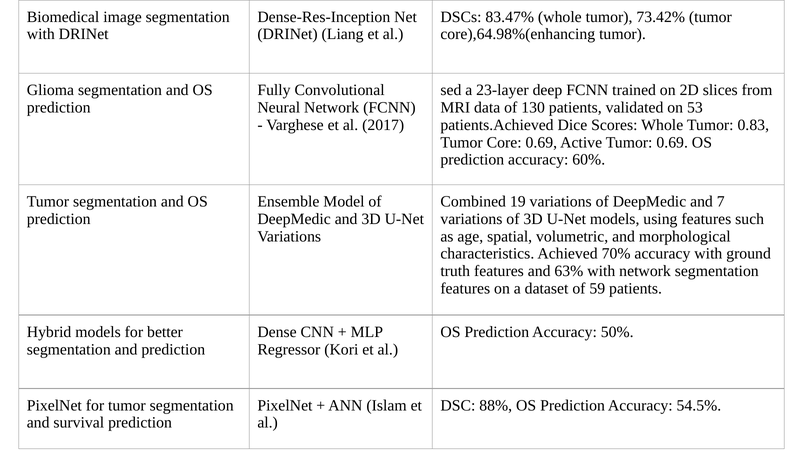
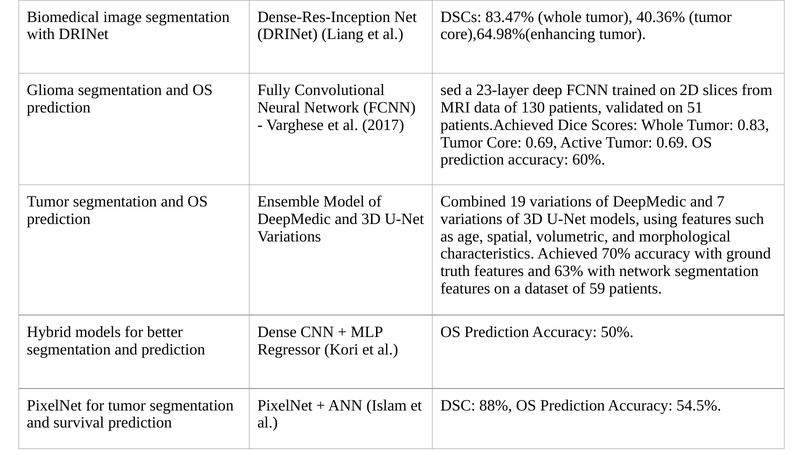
73.42%: 73.42% -> 40.36%
53: 53 -> 51
